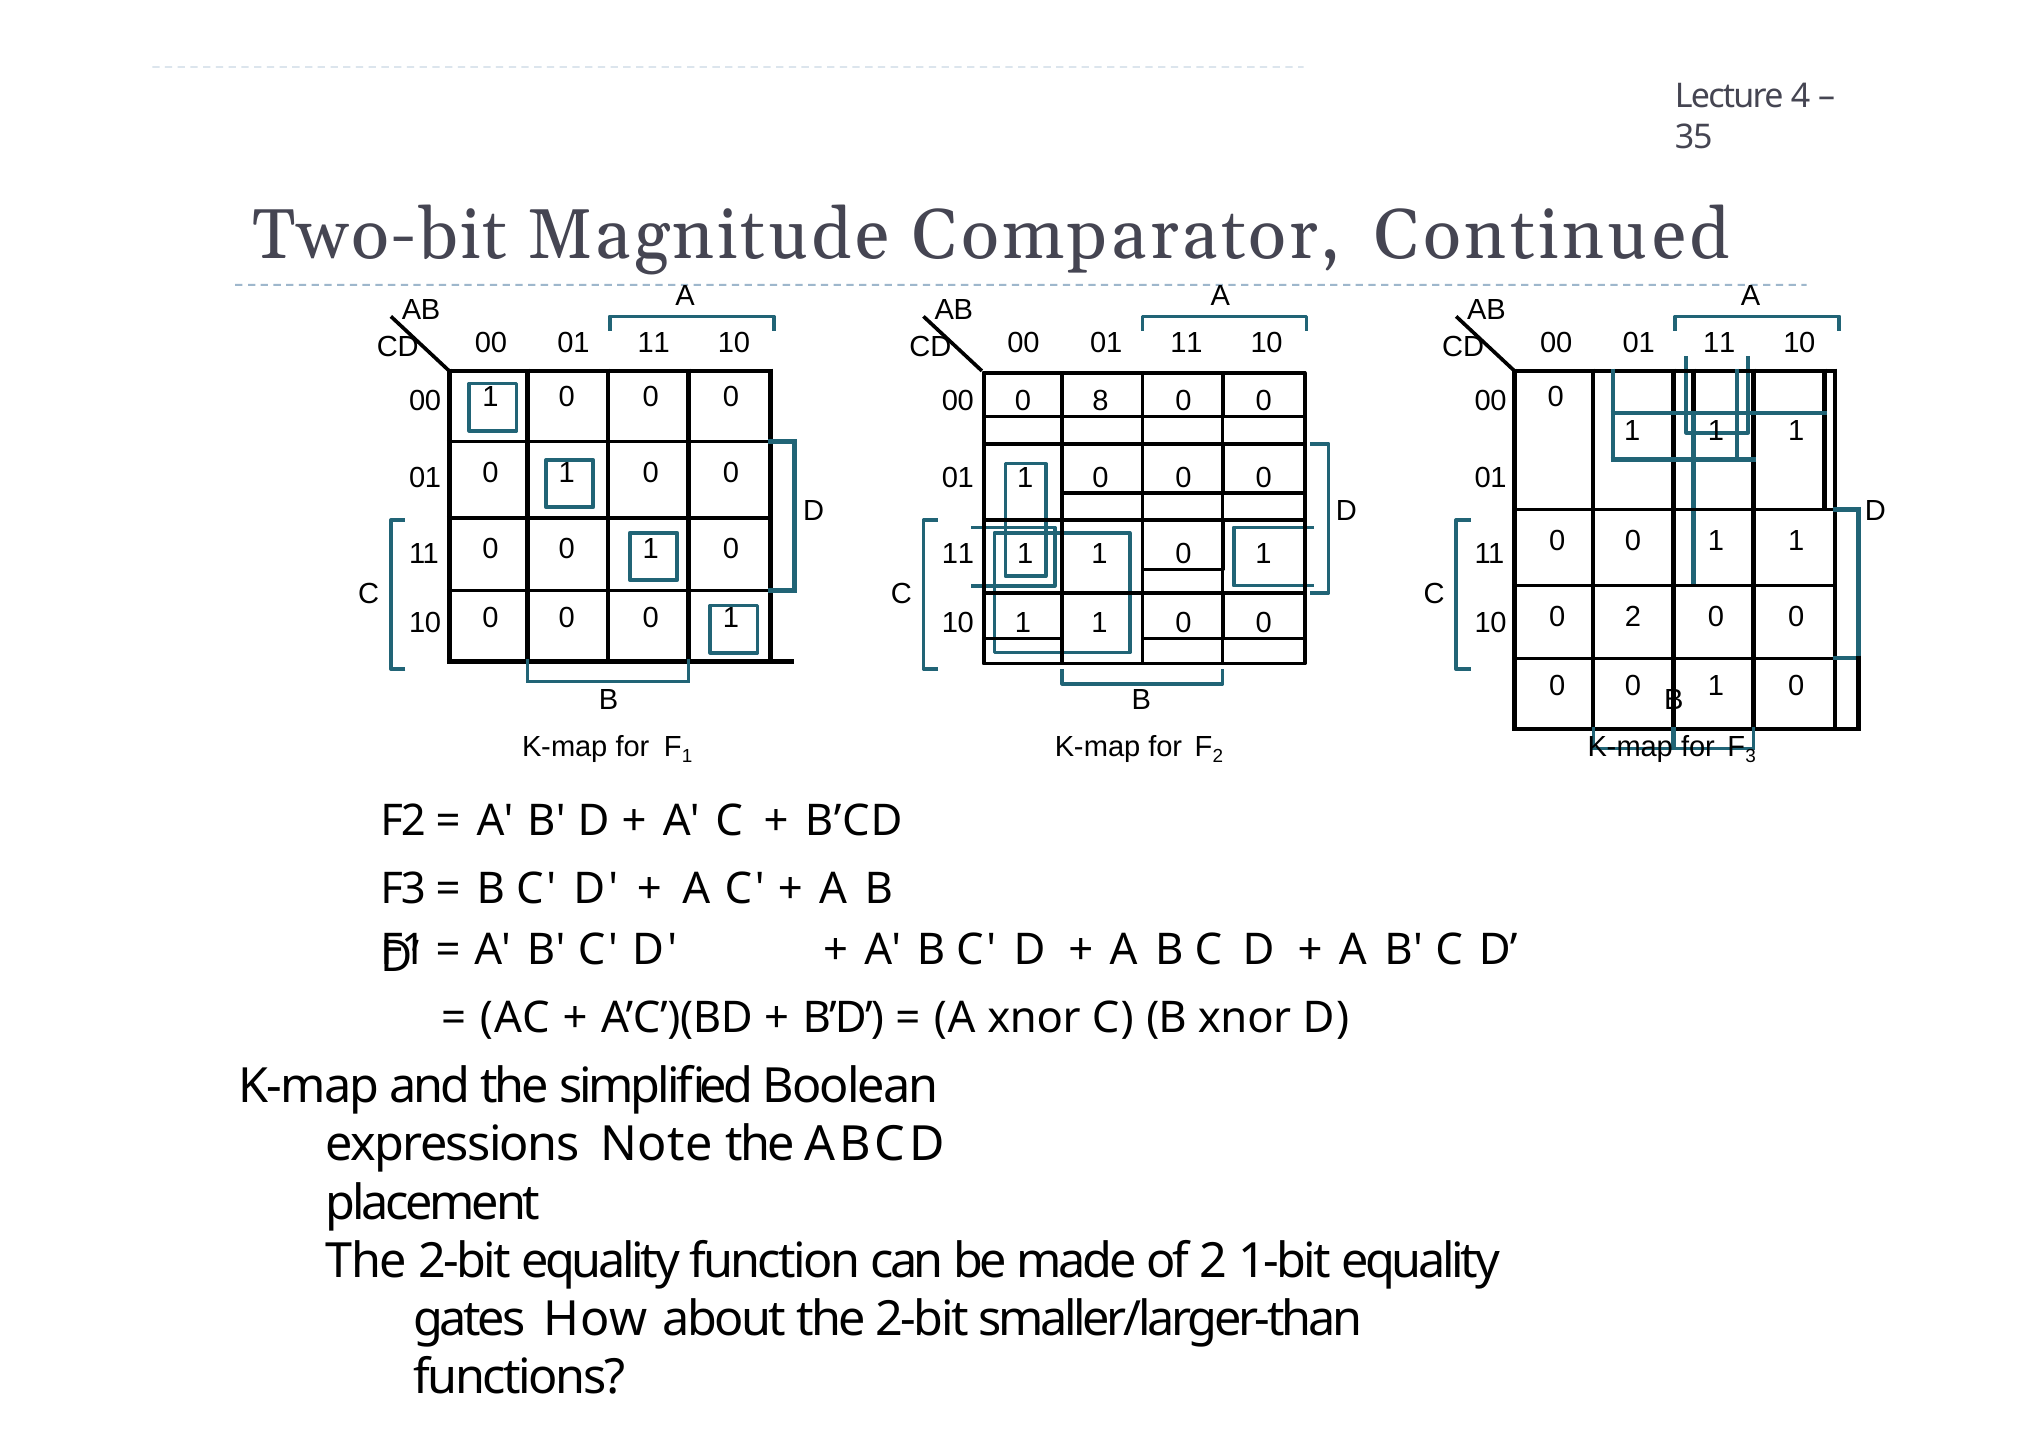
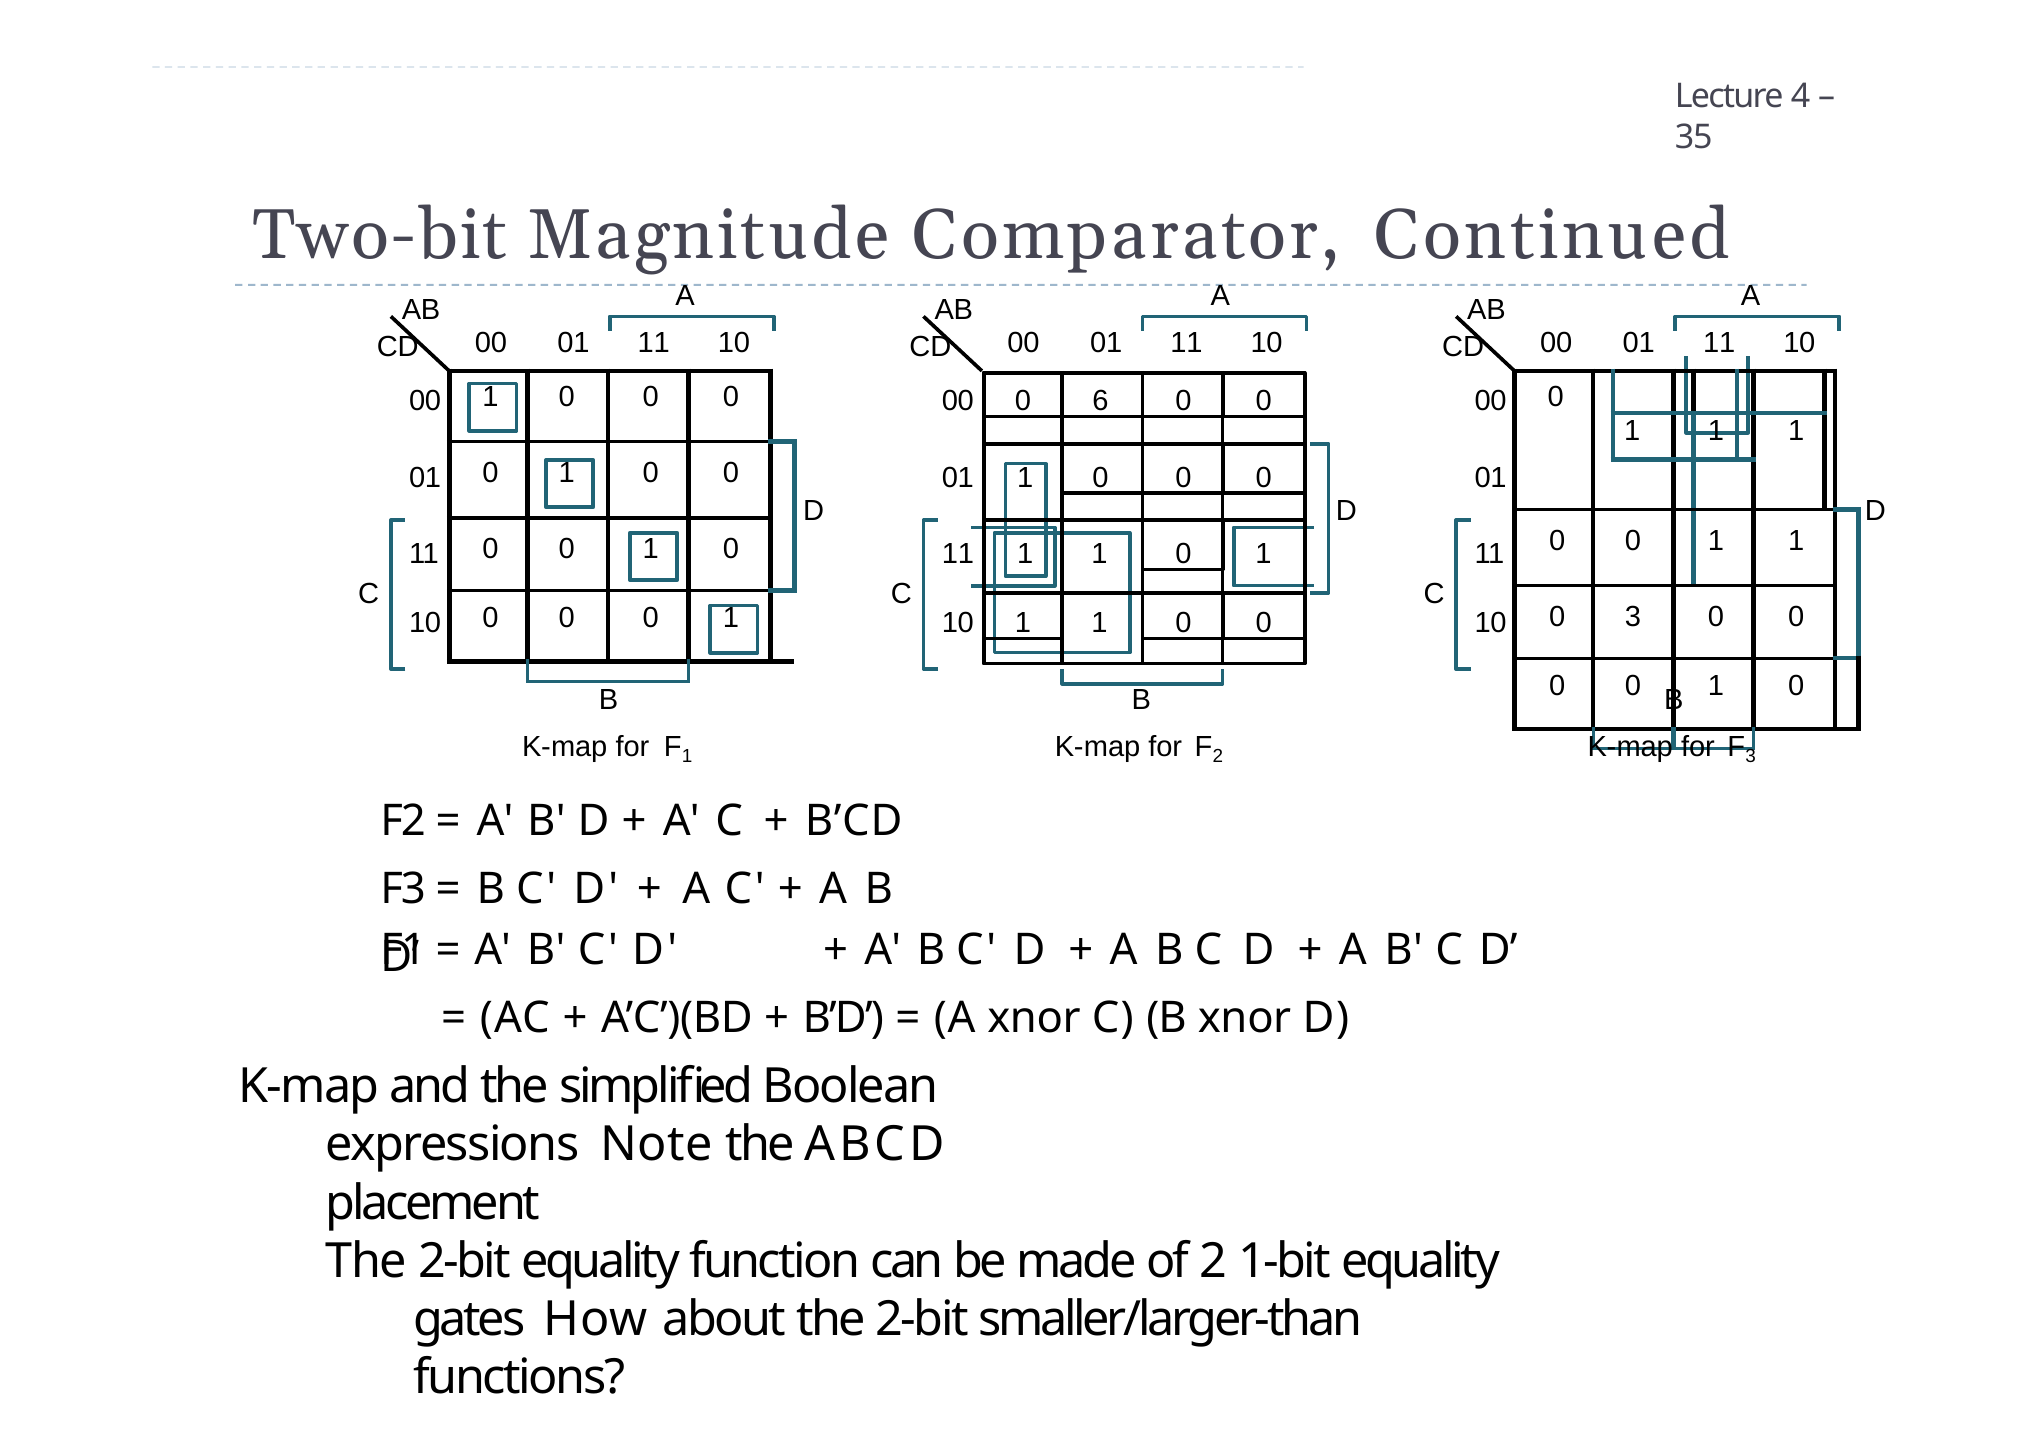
8: 8 -> 6
0 2: 2 -> 3
